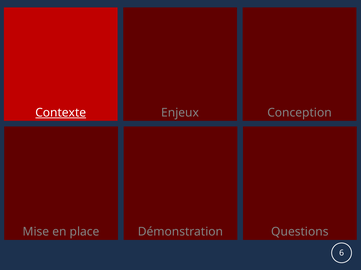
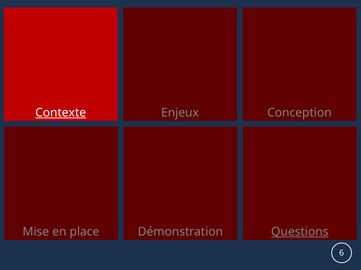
Questions underline: none -> present
